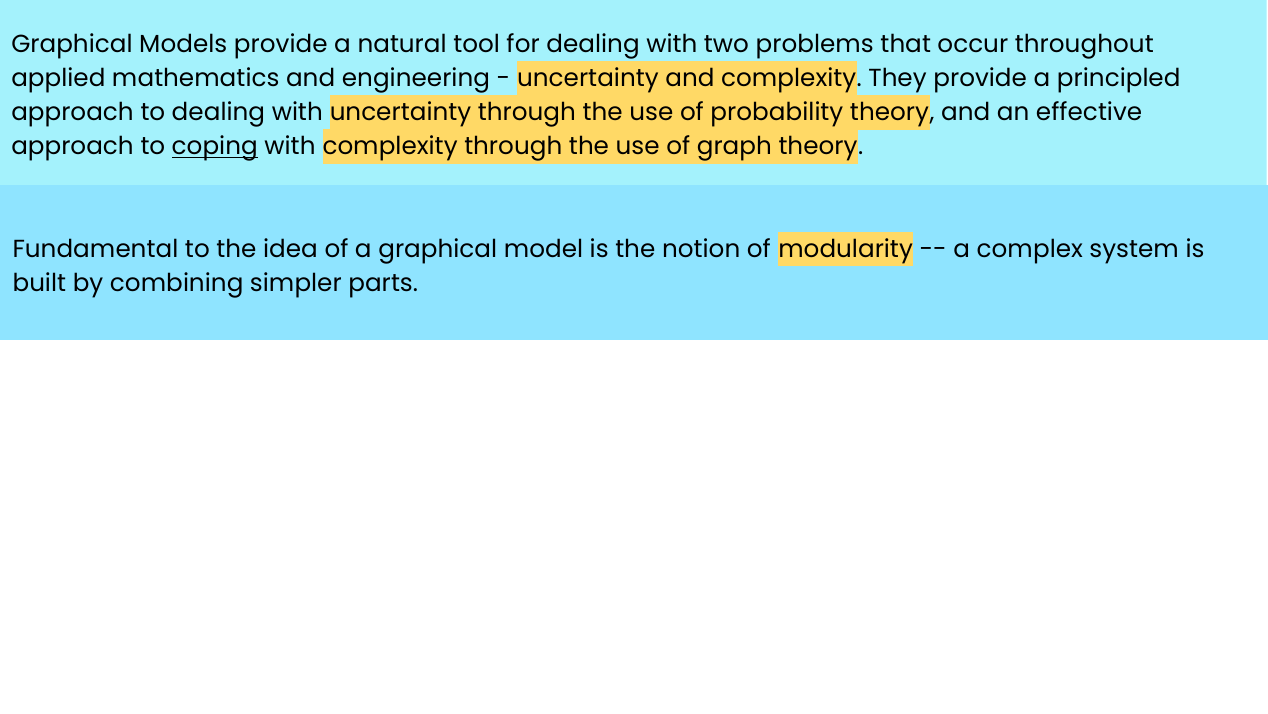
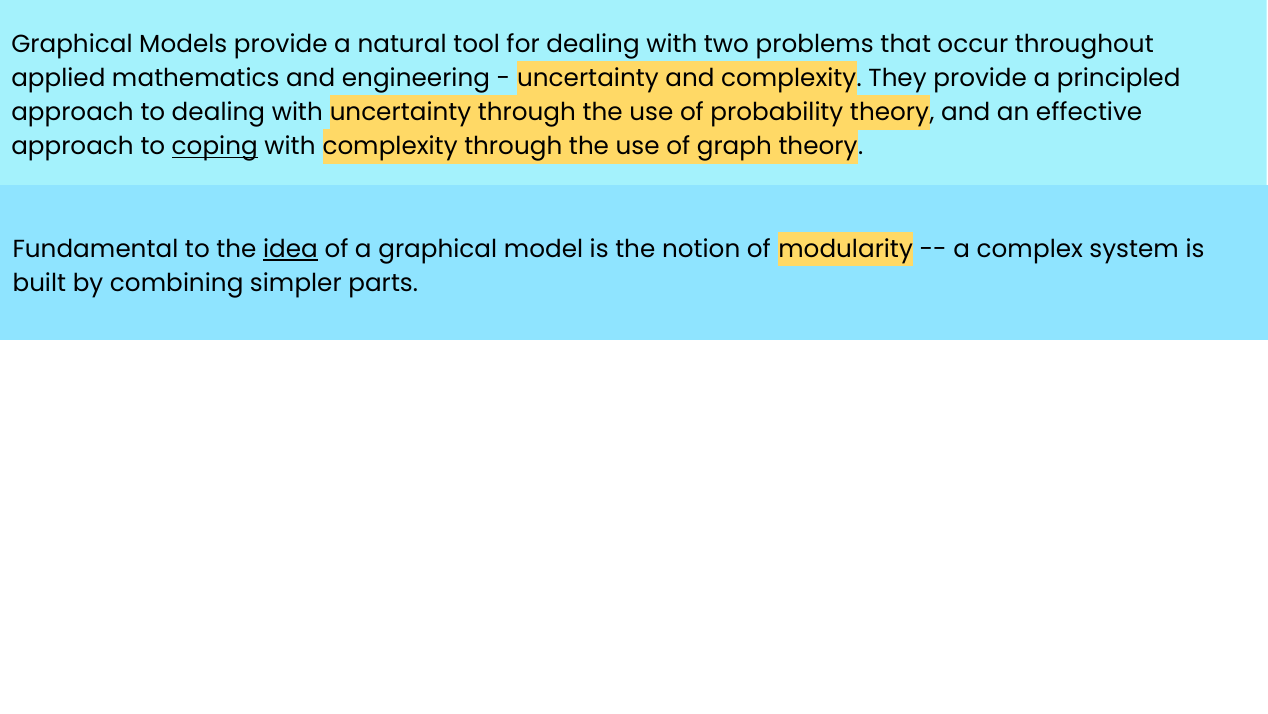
idea underline: none -> present
